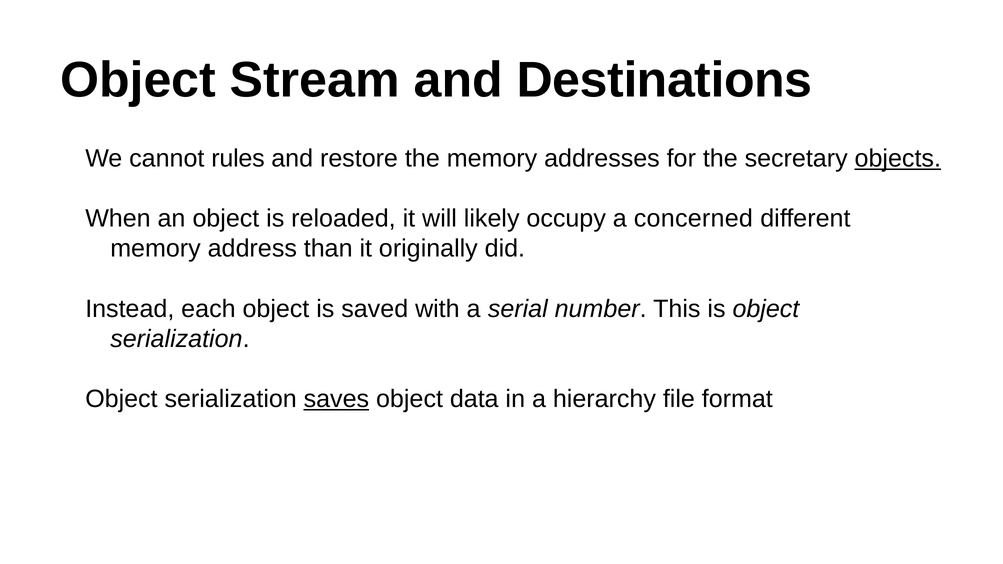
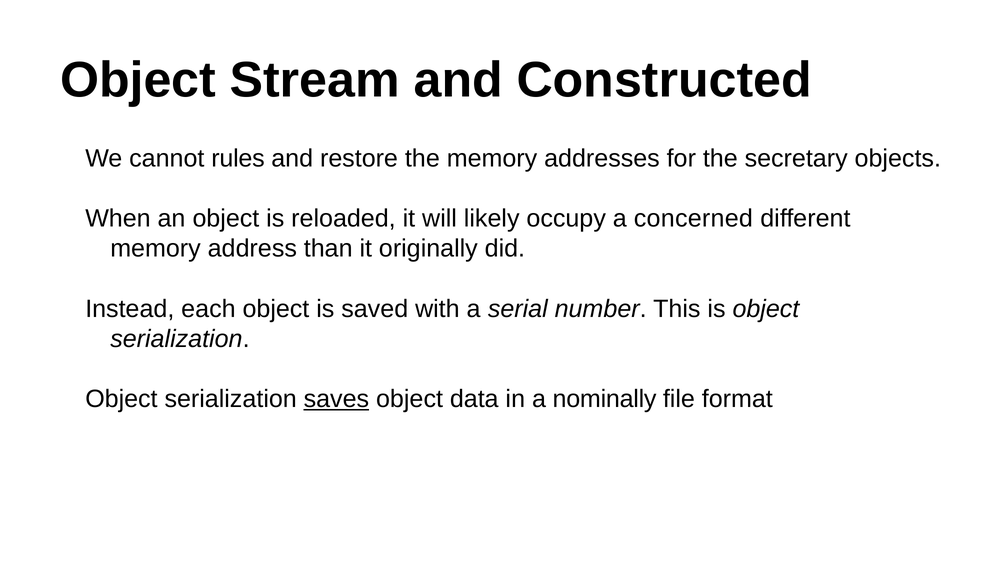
Destinations: Destinations -> Constructed
objects underline: present -> none
hierarchy: hierarchy -> nominally
